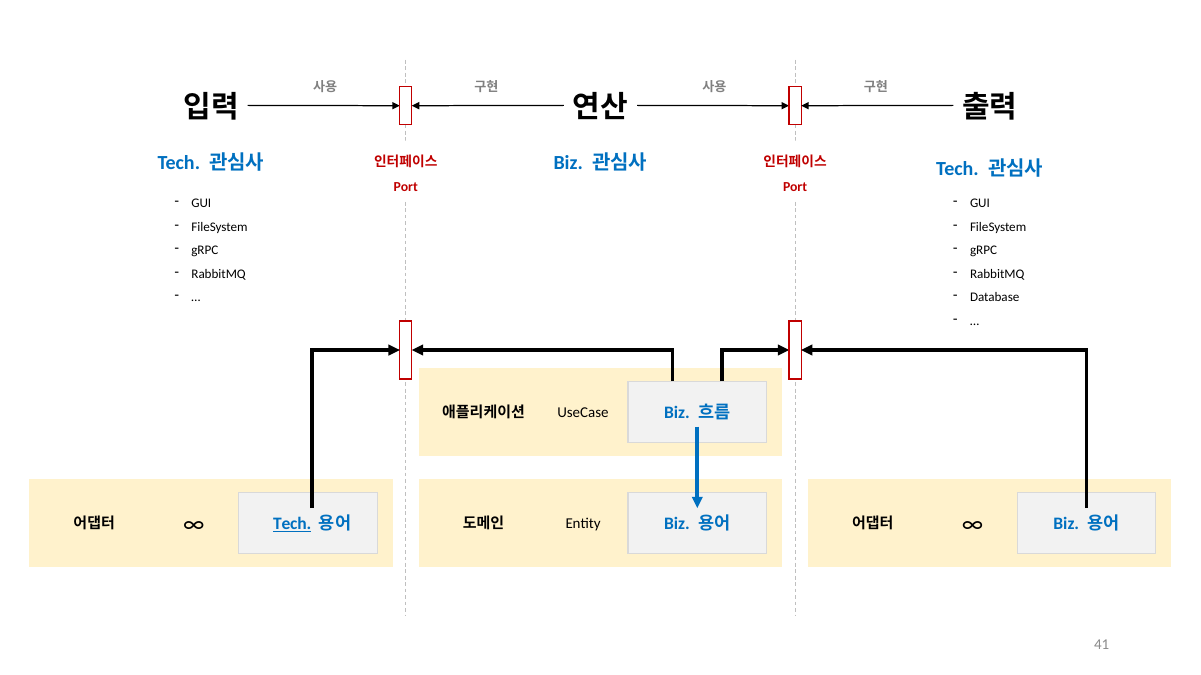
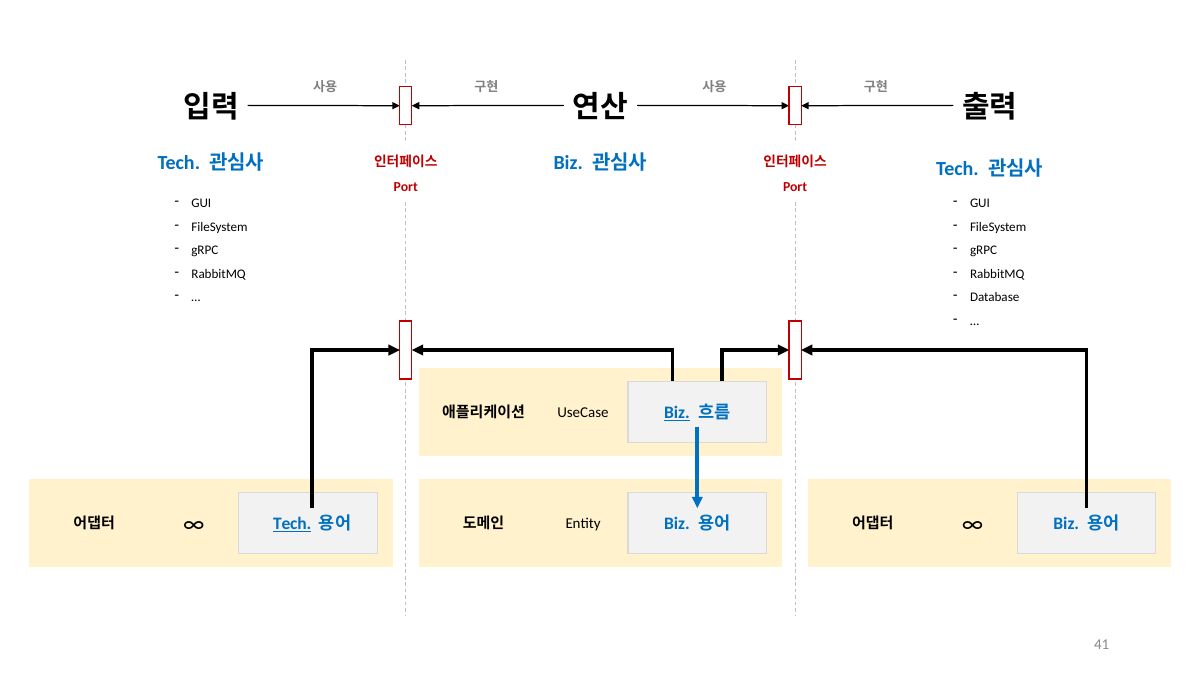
Biz at (677, 413) underline: none -> present
